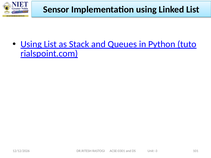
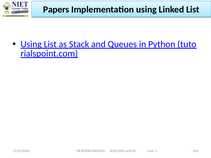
Sensor: Sensor -> Papers
